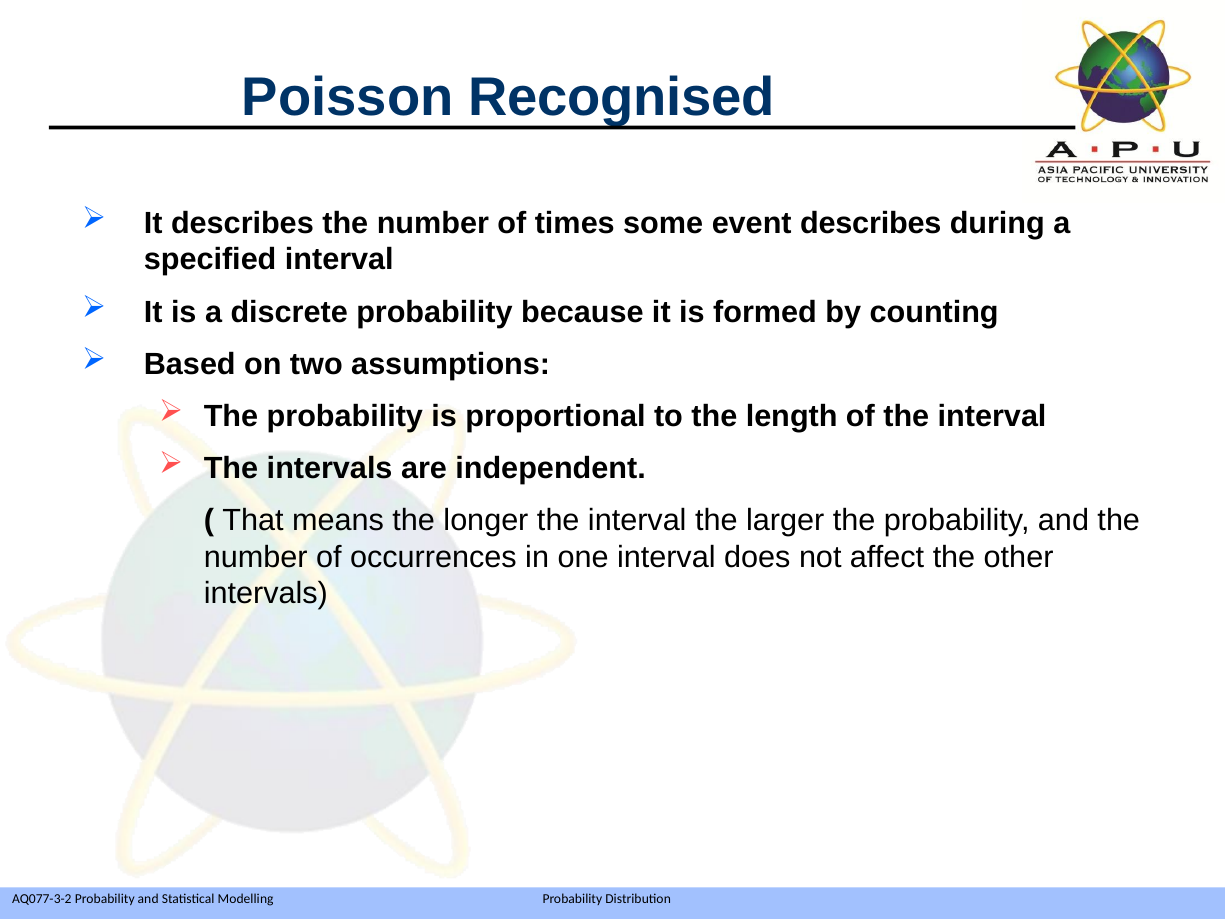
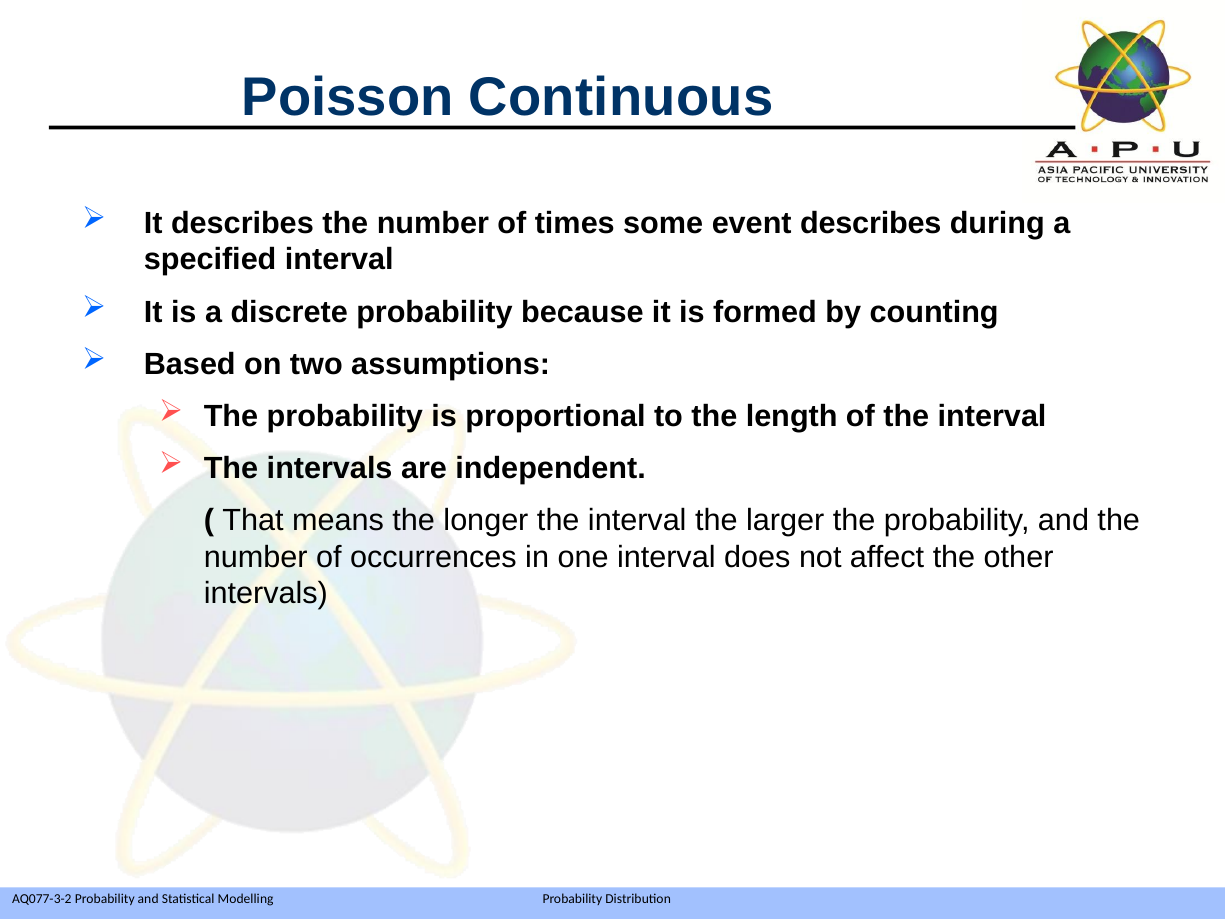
Recognised: Recognised -> Continuous
